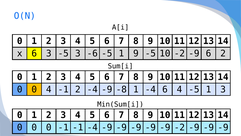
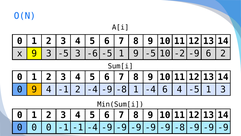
x 6: 6 -> 9
0 at (34, 89): 0 -> 9
-9 -9 -2: -2 -> -8
